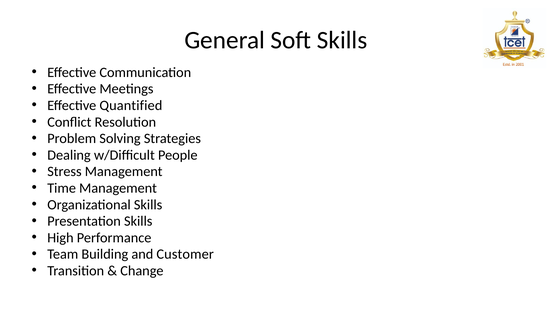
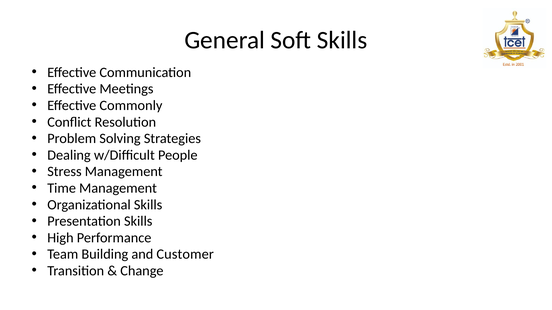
Quantified: Quantified -> Commonly
